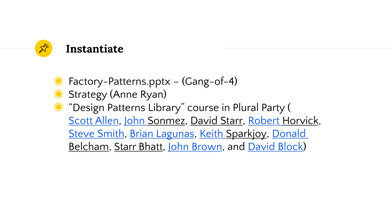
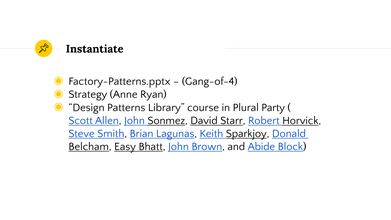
Belcham Starr: Starr -> Easy
and David: David -> Abide
